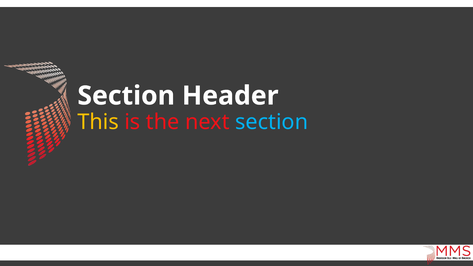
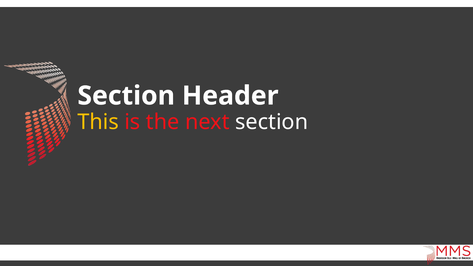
section at (272, 122) colour: light blue -> white
